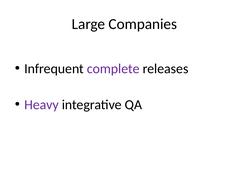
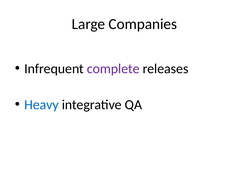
Heavy colour: purple -> blue
